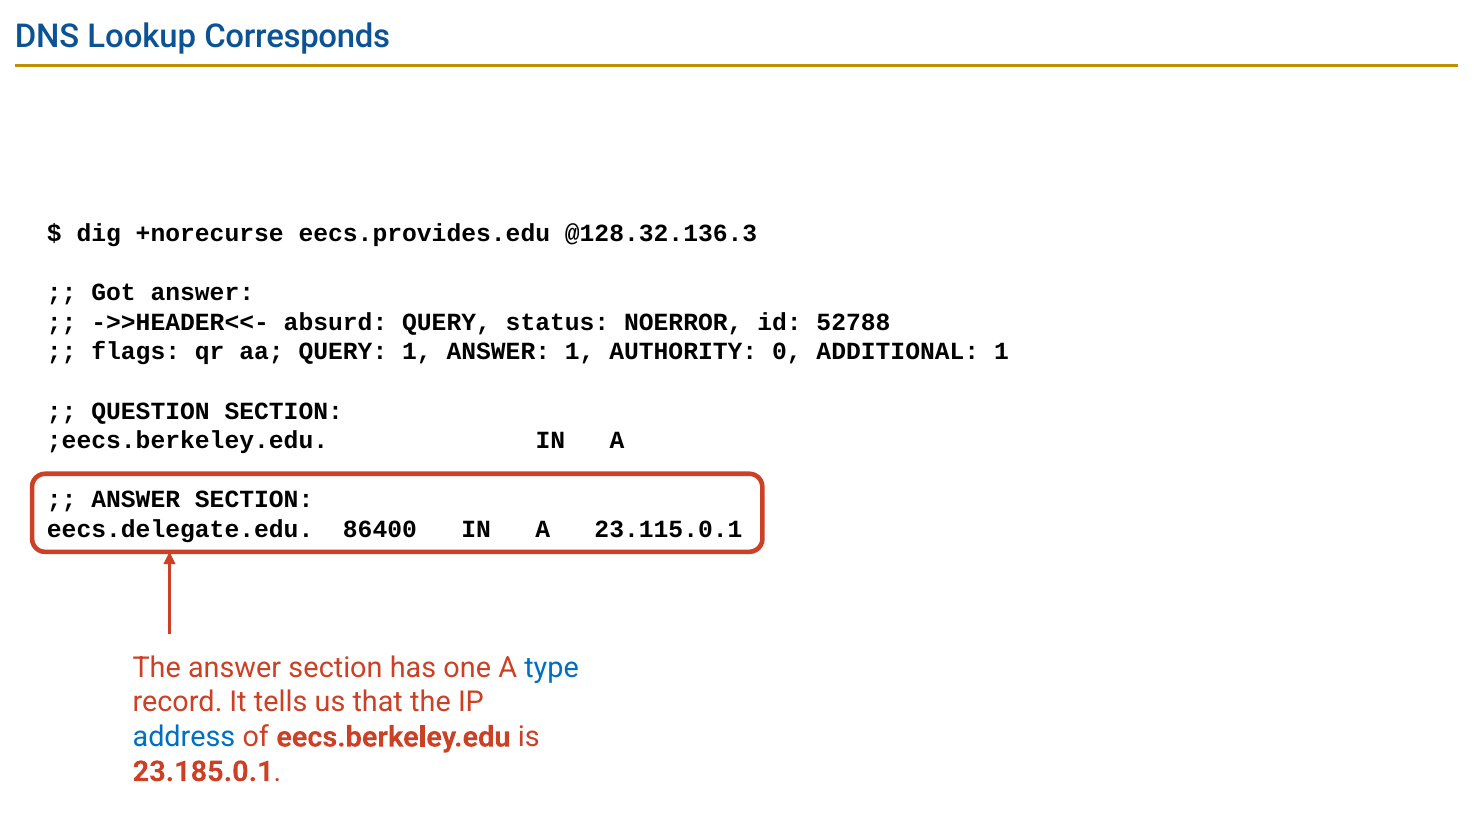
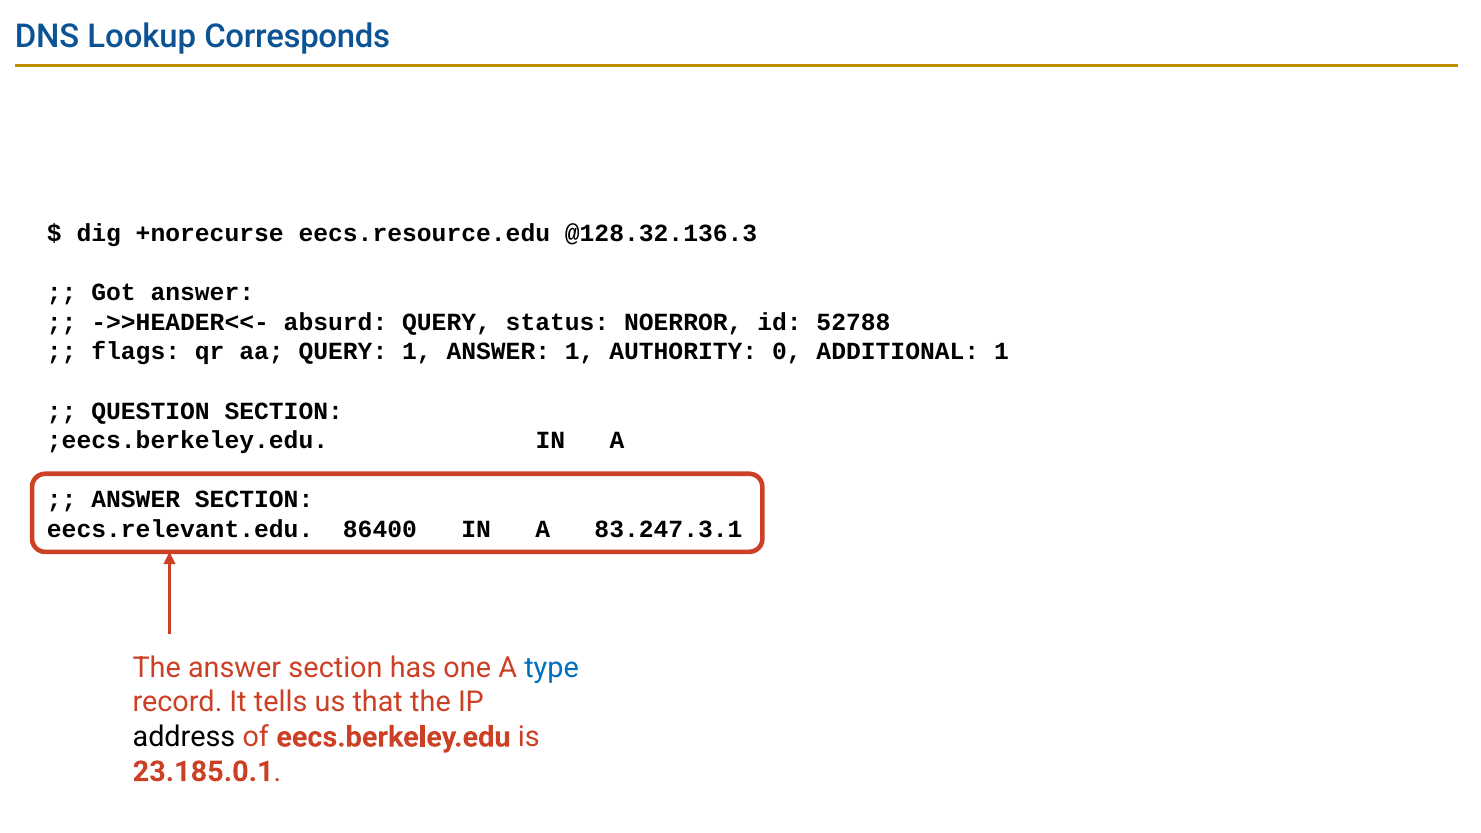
eecs.provides.edu: eecs.provides.edu -> eecs.resource.edu
eecs.delegate.edu: eecs.delegate.edu -> eecs.relevant.edu
23.115.0.1: 23.115.0.1 -> 83.247.3.1
address colour: blue -> black
